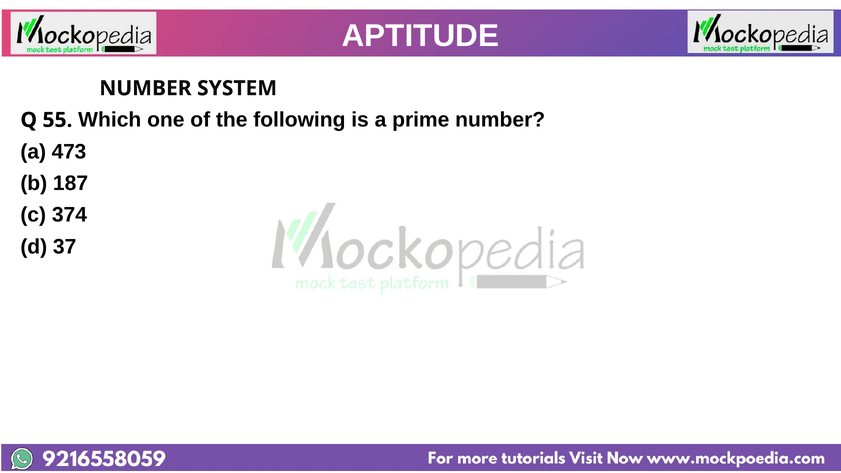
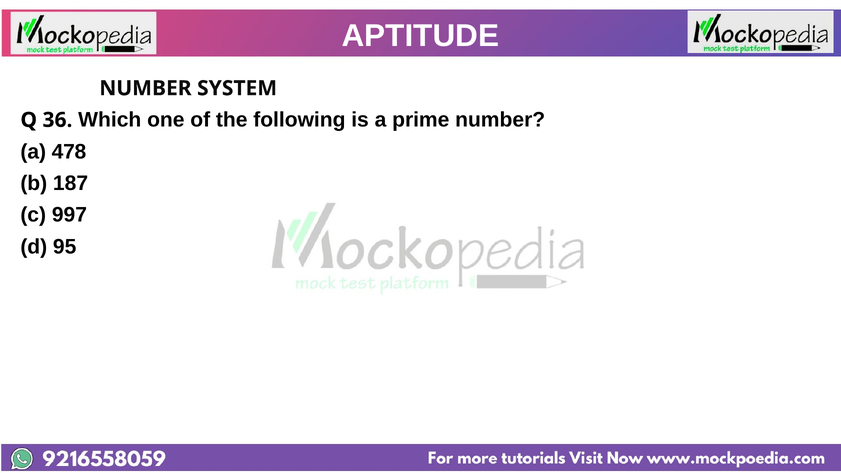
55: 55 -> 36
473: 473 -> 478
374: 374 -> 997
37: 37 -> 95
